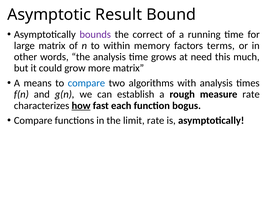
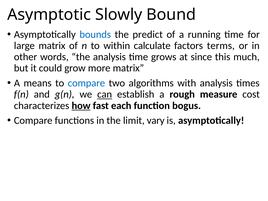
Result: Result -> Slowly
bounds colour: purple -> blue
correct: correct -> predict
memory: memory -> calculate
need: need -> since
can underline: none -> present
measure rate: rate -> cost
limit rate: rate -> vary
